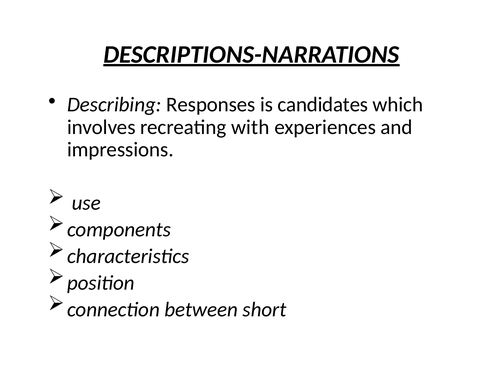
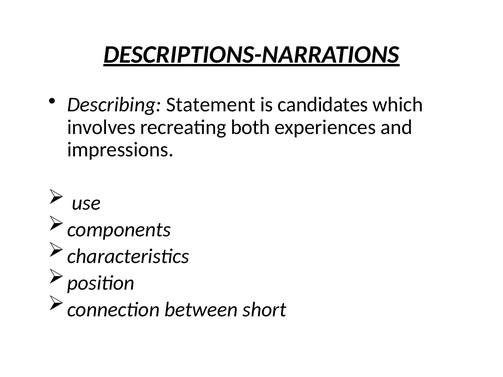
Responses: Responses -> Statement
with: with -> both
